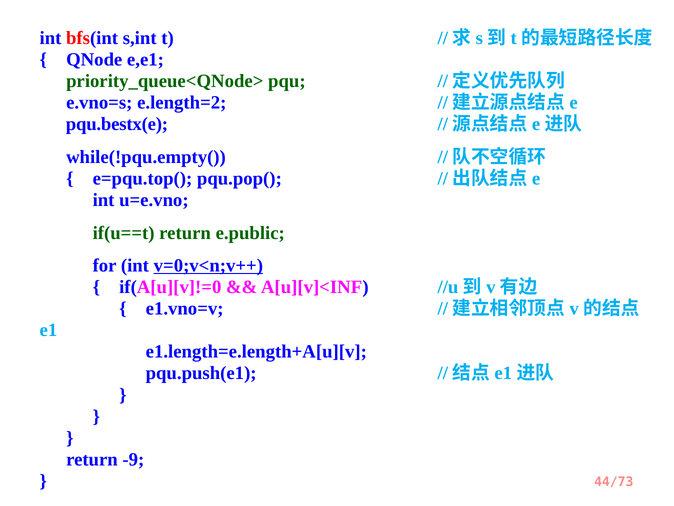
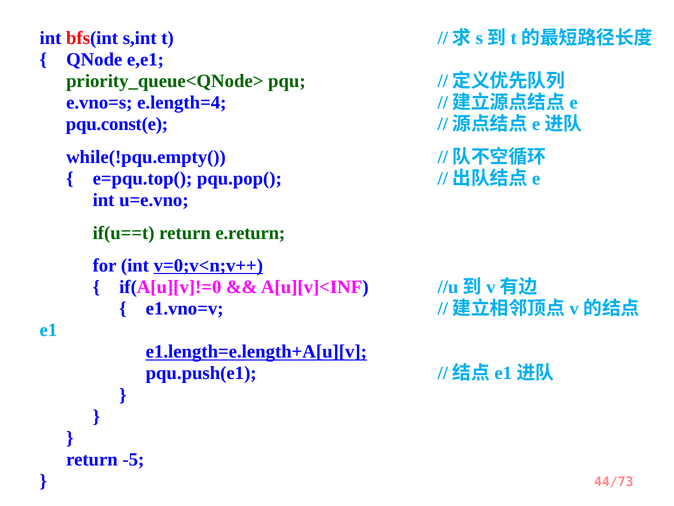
e.length=2: e.length=2 -> e.length=4
pqu.bestx(e: pqu.bestx(e -> pqu.const(e
e.public: e.public -> e.return
e1.length=e.length+A[u][v underline: none -> present
-9: -9 -> -5
